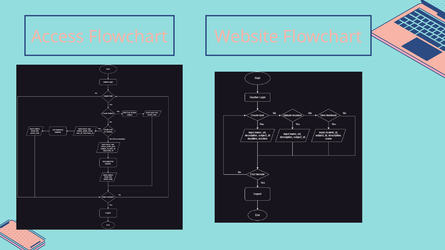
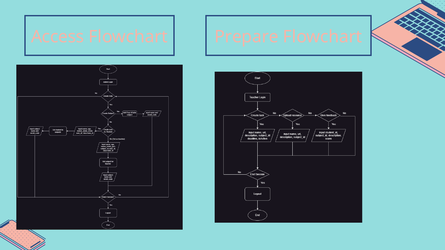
Website: Website -> Prepare
